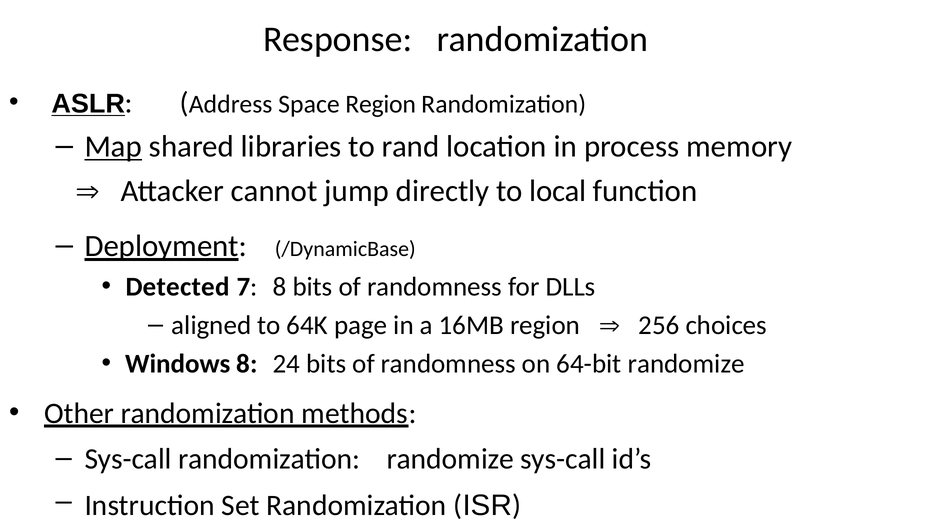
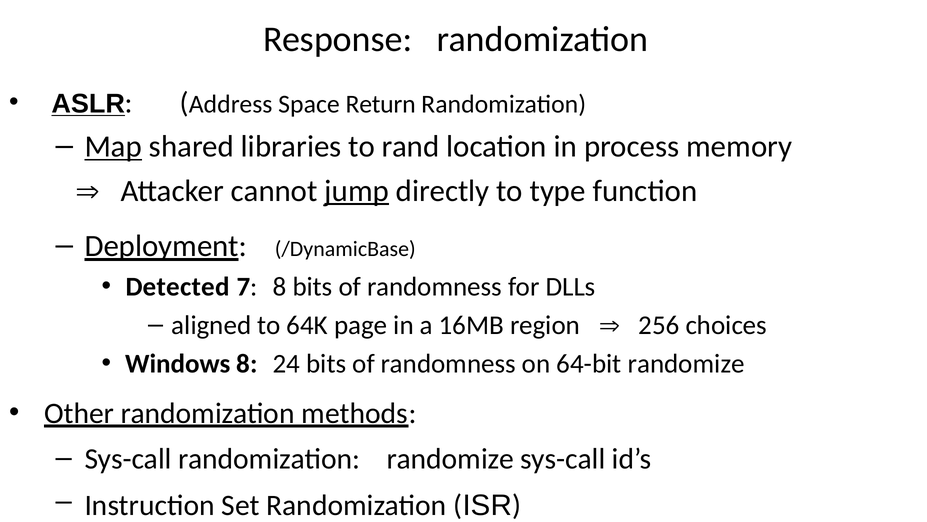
Space Region: Region -> Return
jump underline: none -> present
local: local -> type
